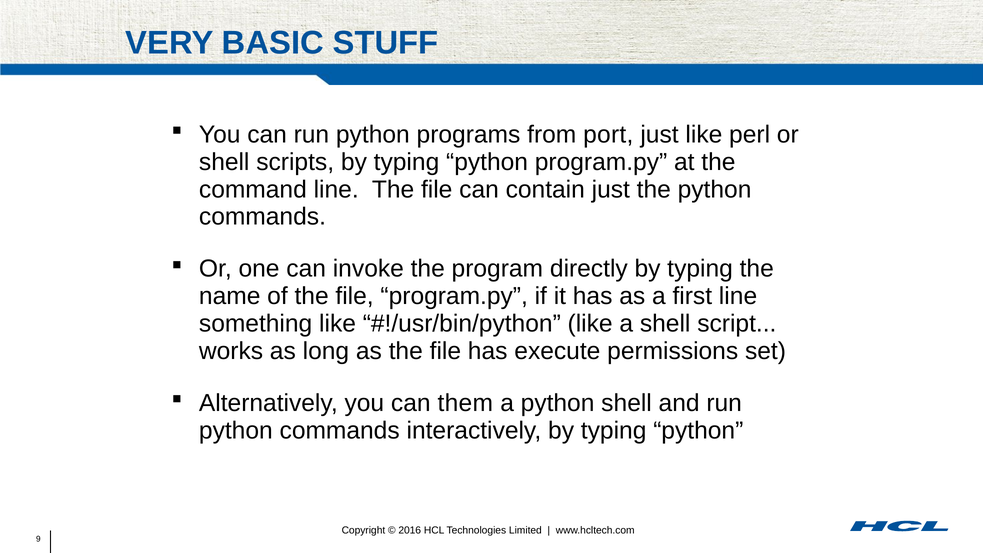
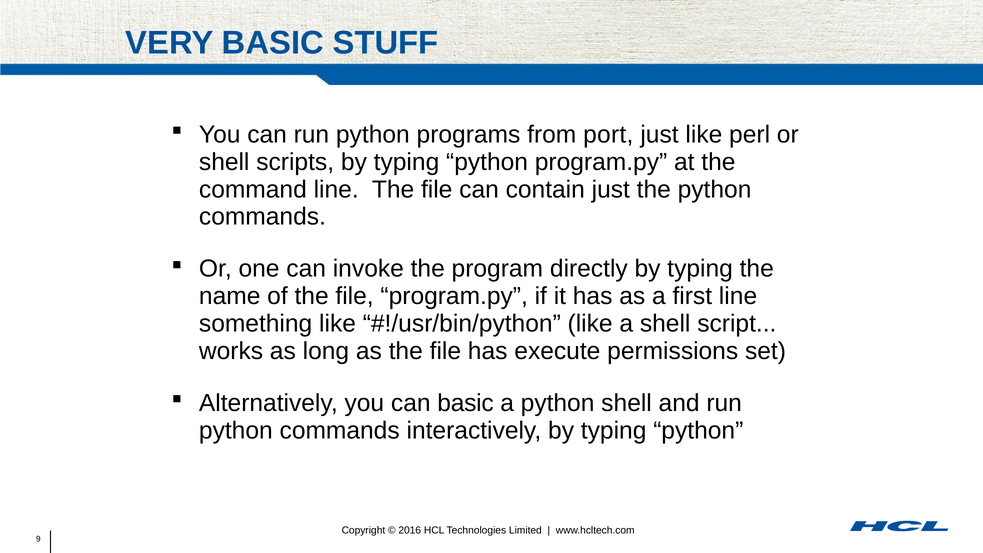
can them: them -> basic
